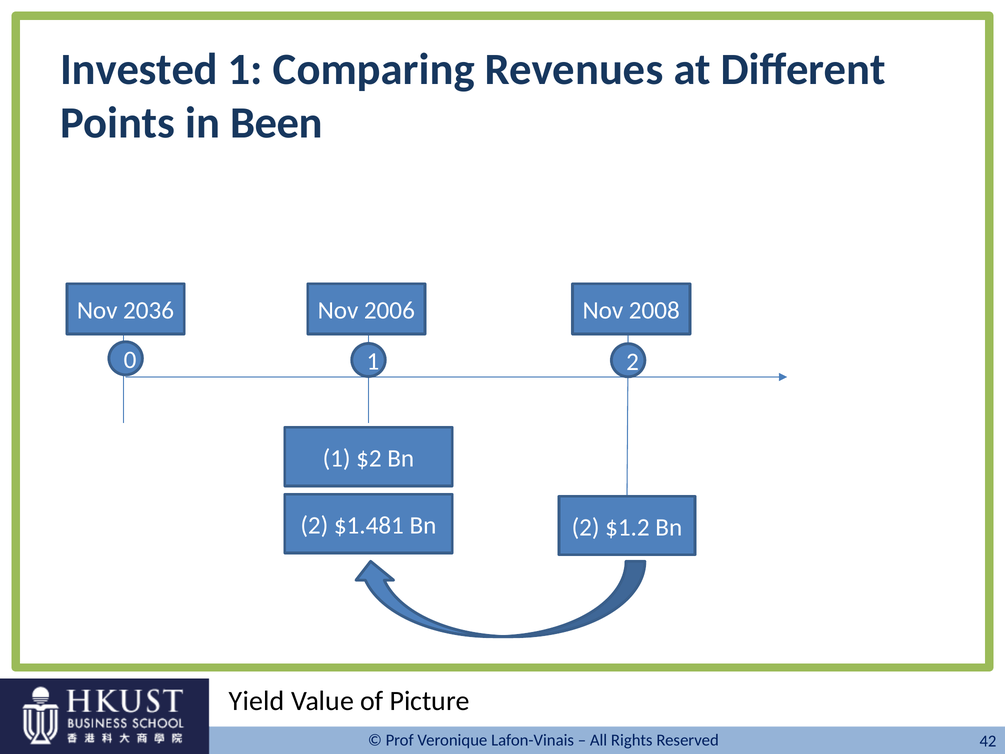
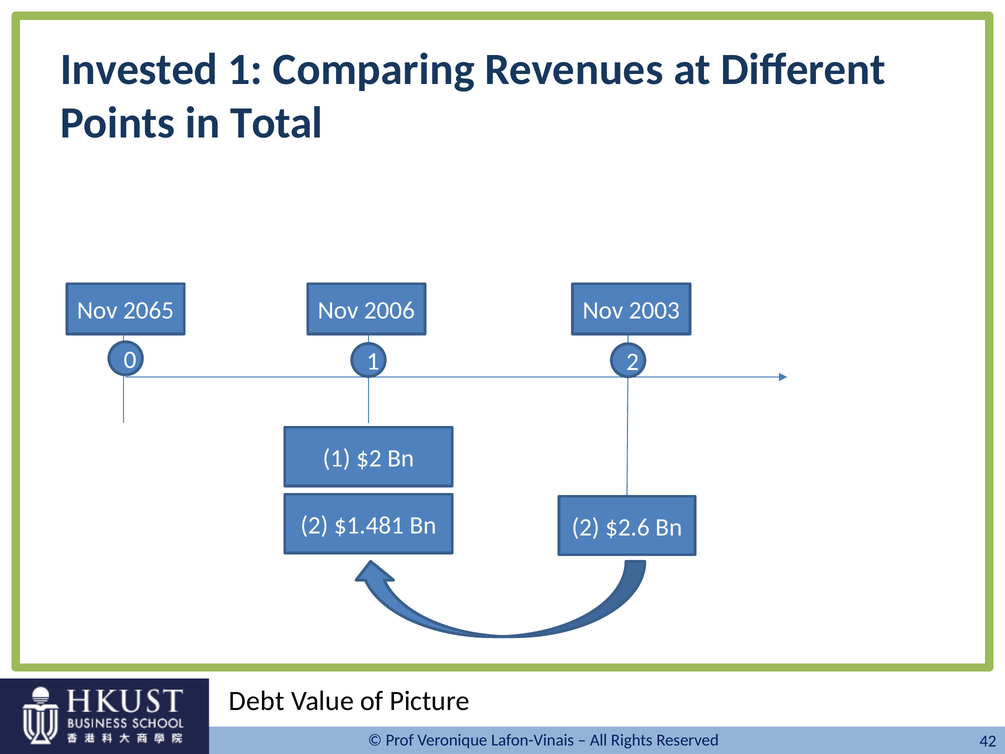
Been: Been -> Total
2036: 2036 -> 2065
2008: 2008 -> 2003
$1.2: $1.2 -> $2.6
Yield: Yield -> Debt
